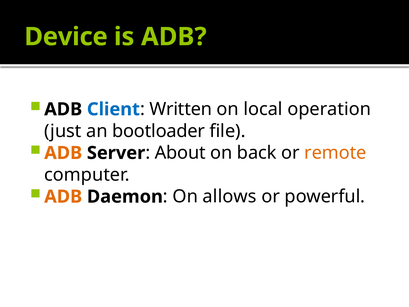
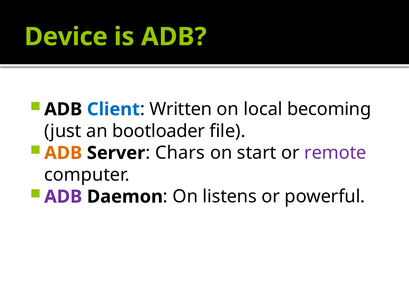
operation: operation -> becoming
About: About -> Chars
back: back -> start
remote colour: orange -> purple
ADB at (63, 196) colour: orange -> purple
allows: allows -> listens
